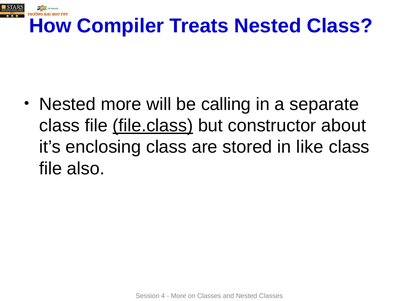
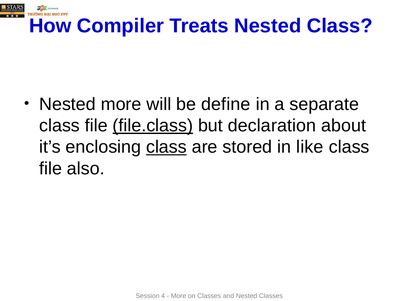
calling: calling -> define
constructor: constructor -> declaration
class at (166, 147) underline: none -> present
